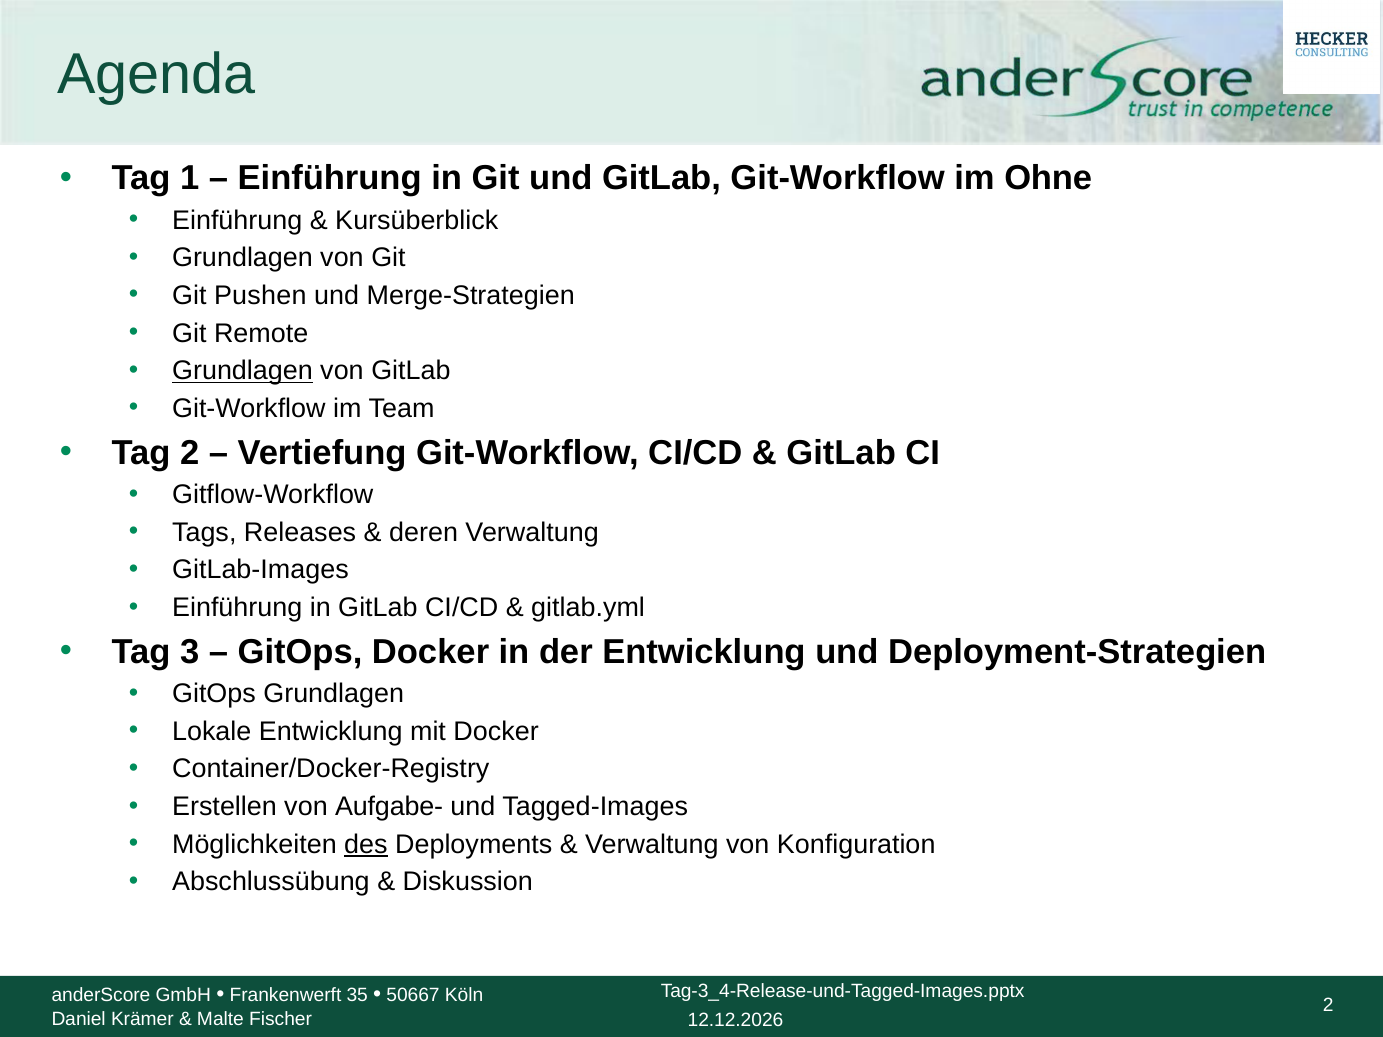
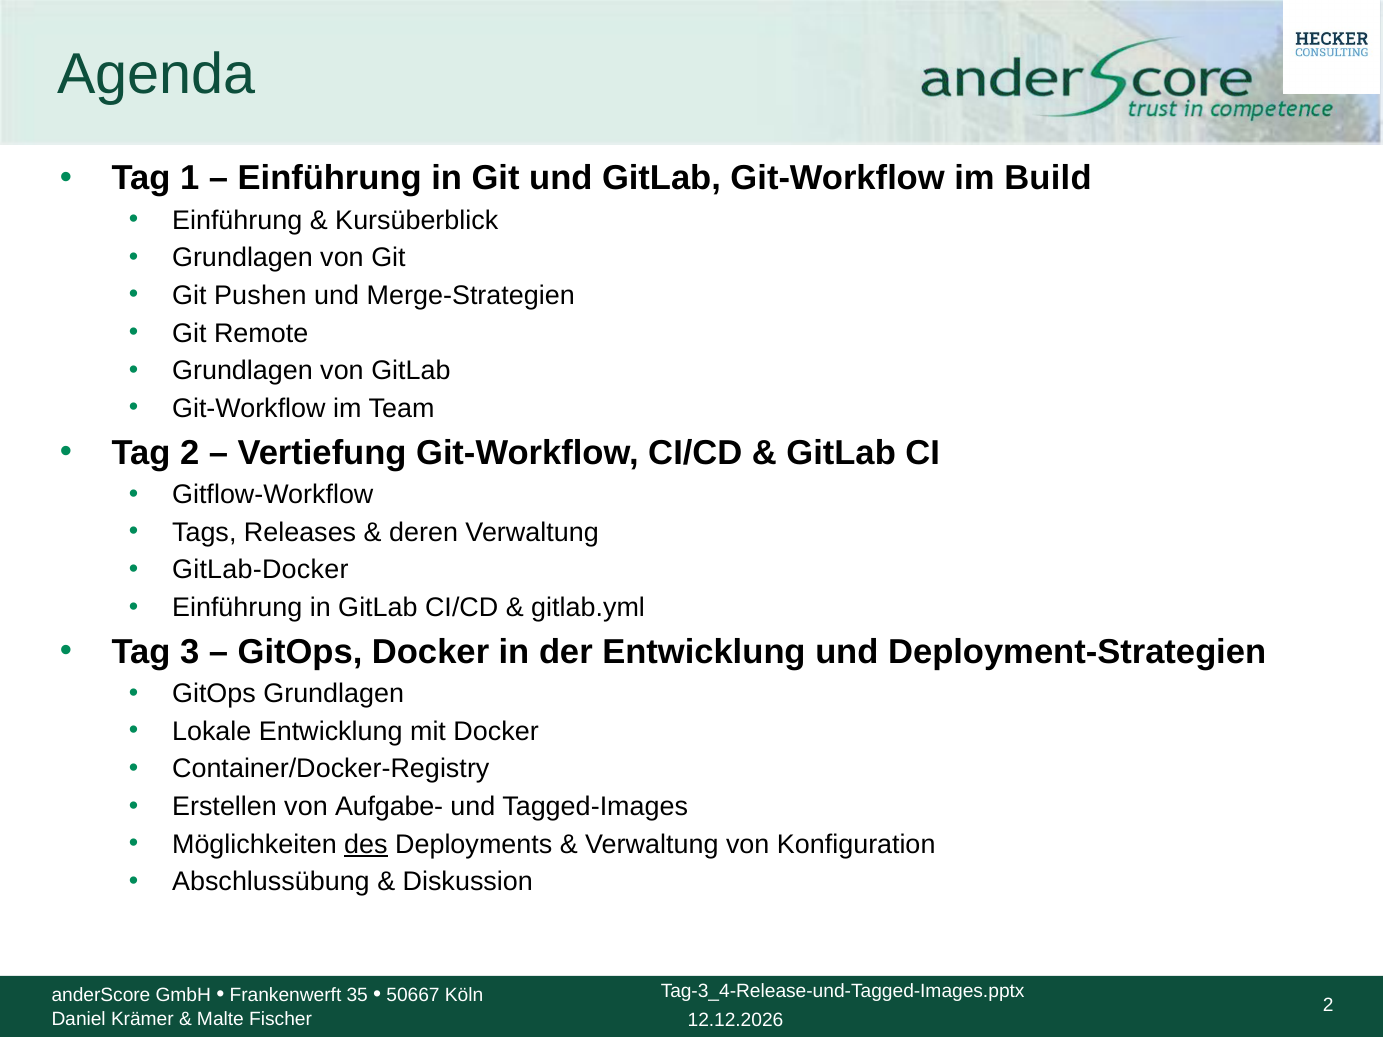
Ohne: Ohne -> Build
Grundlagen at (242, 371) underline: present -> none
GitLab-Images: GitLab-Images -> GitLab-Docker
